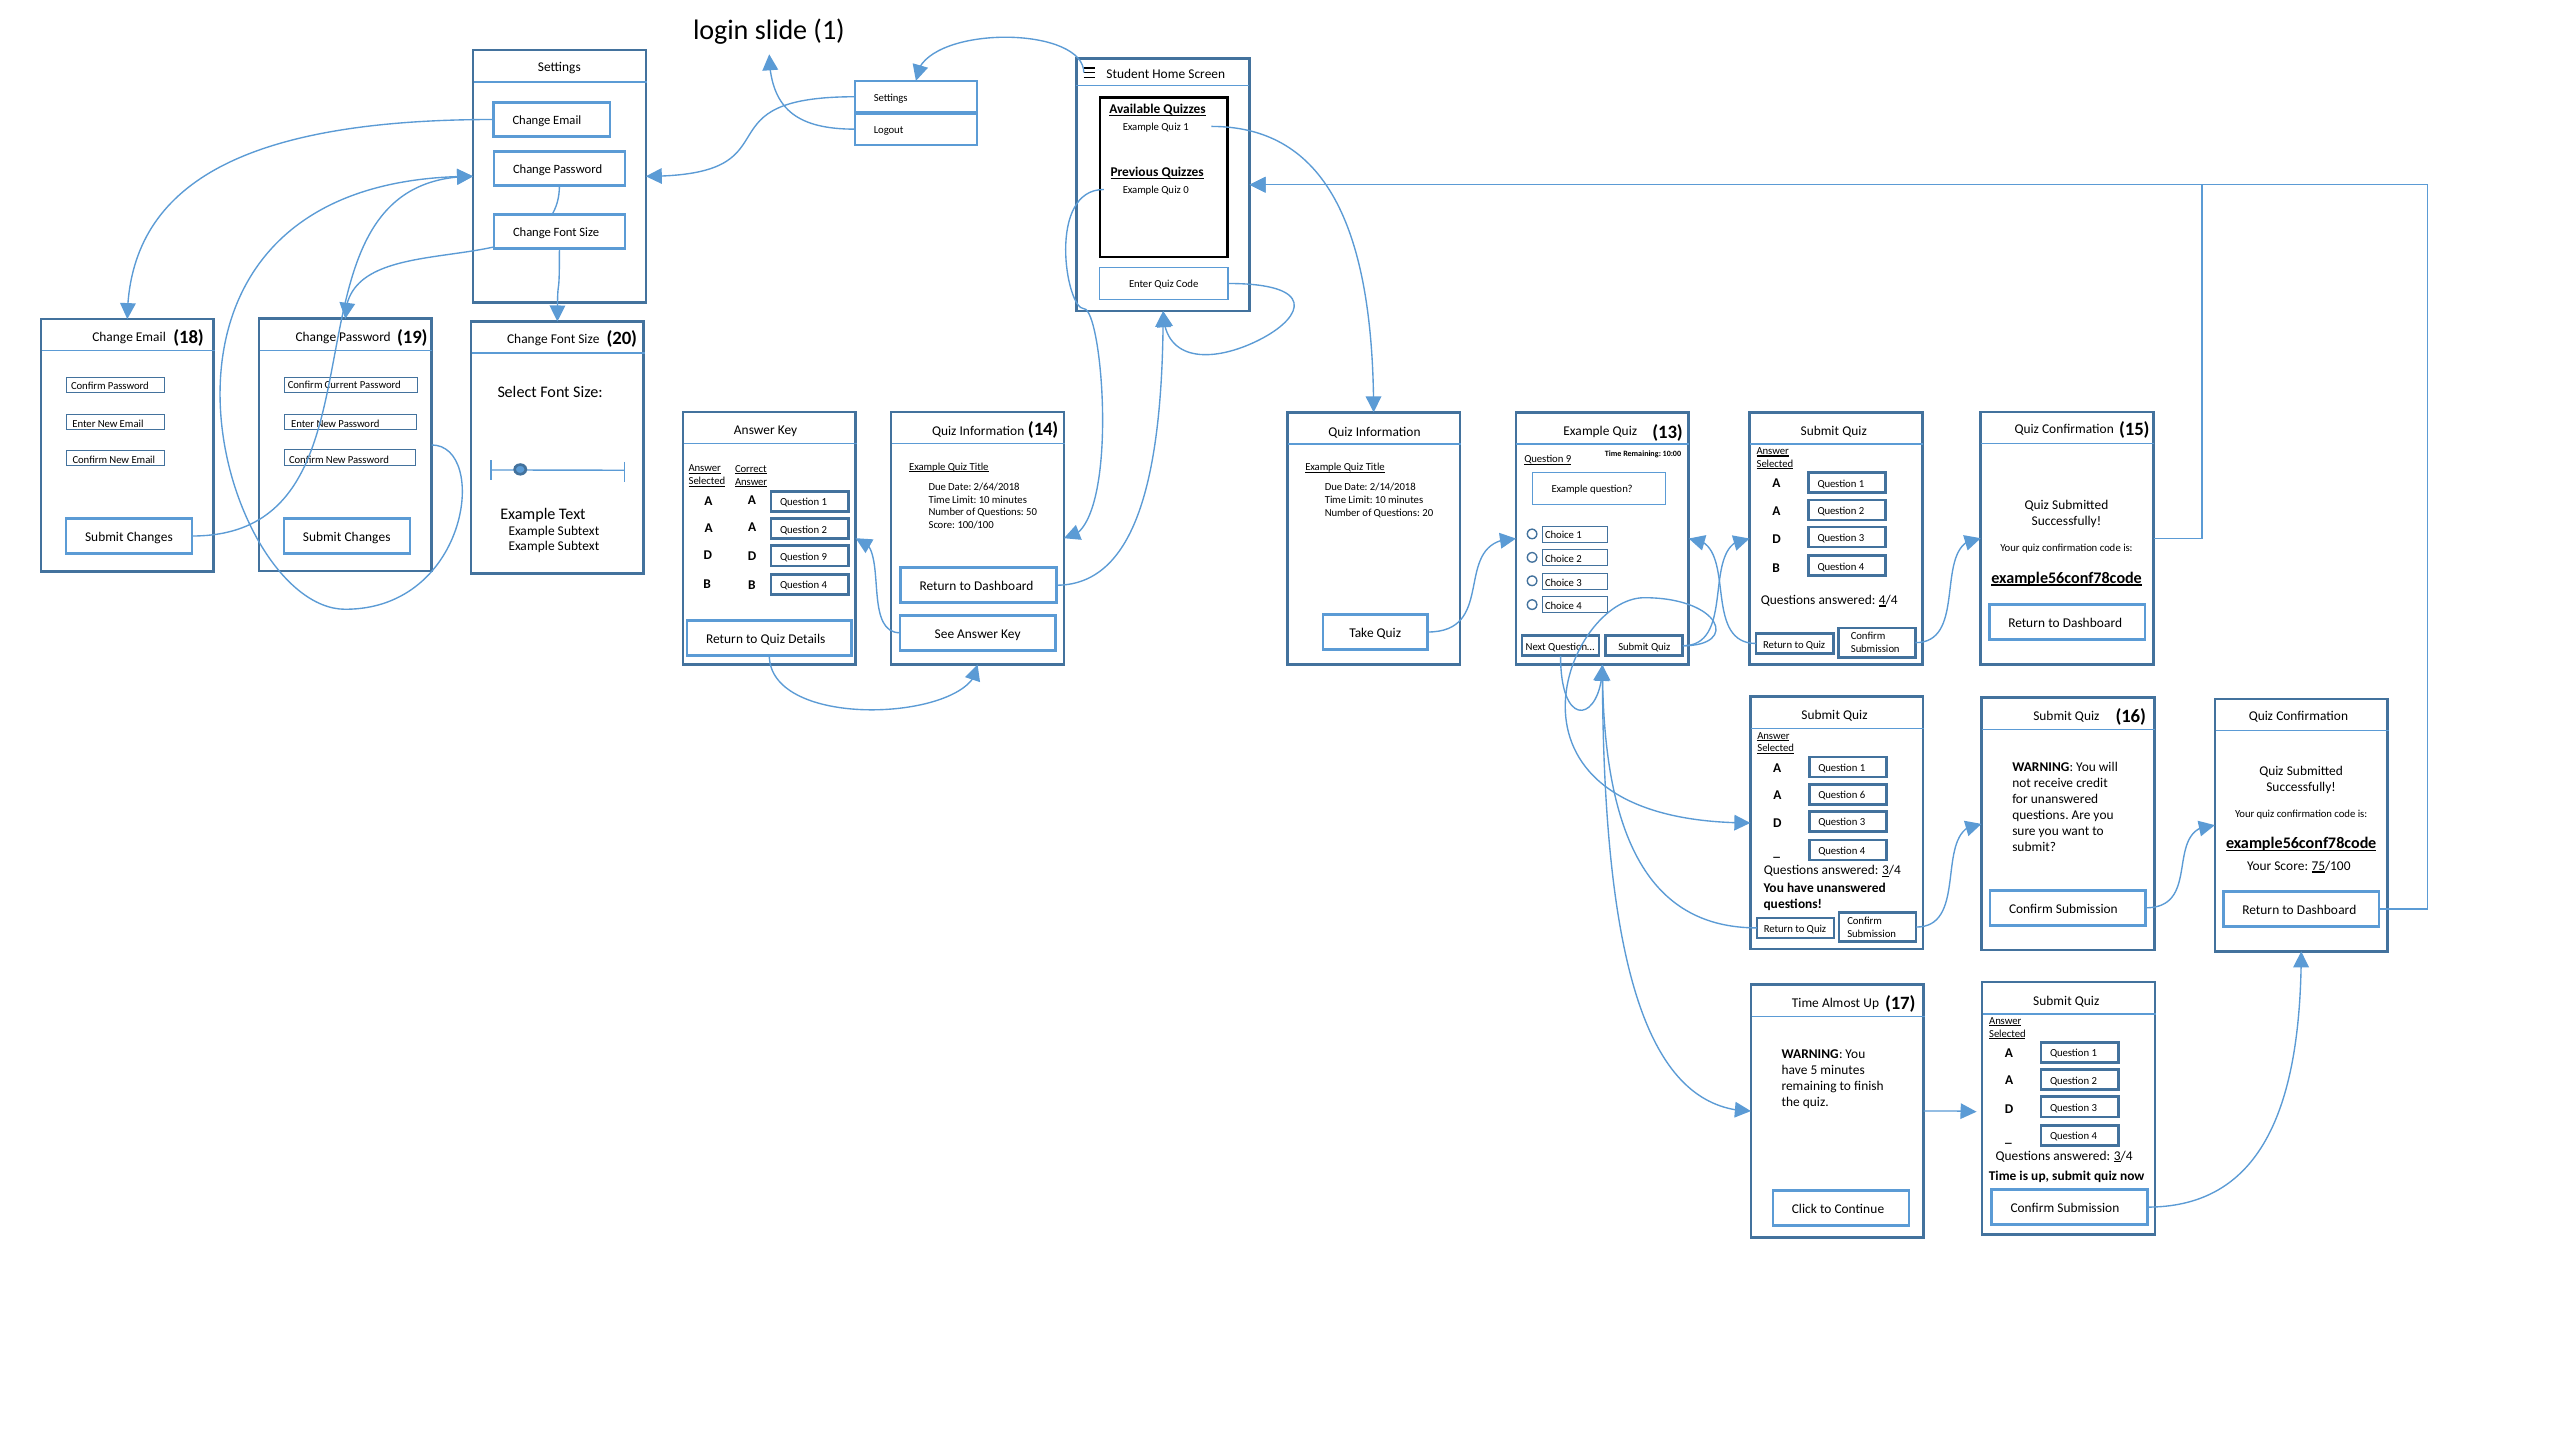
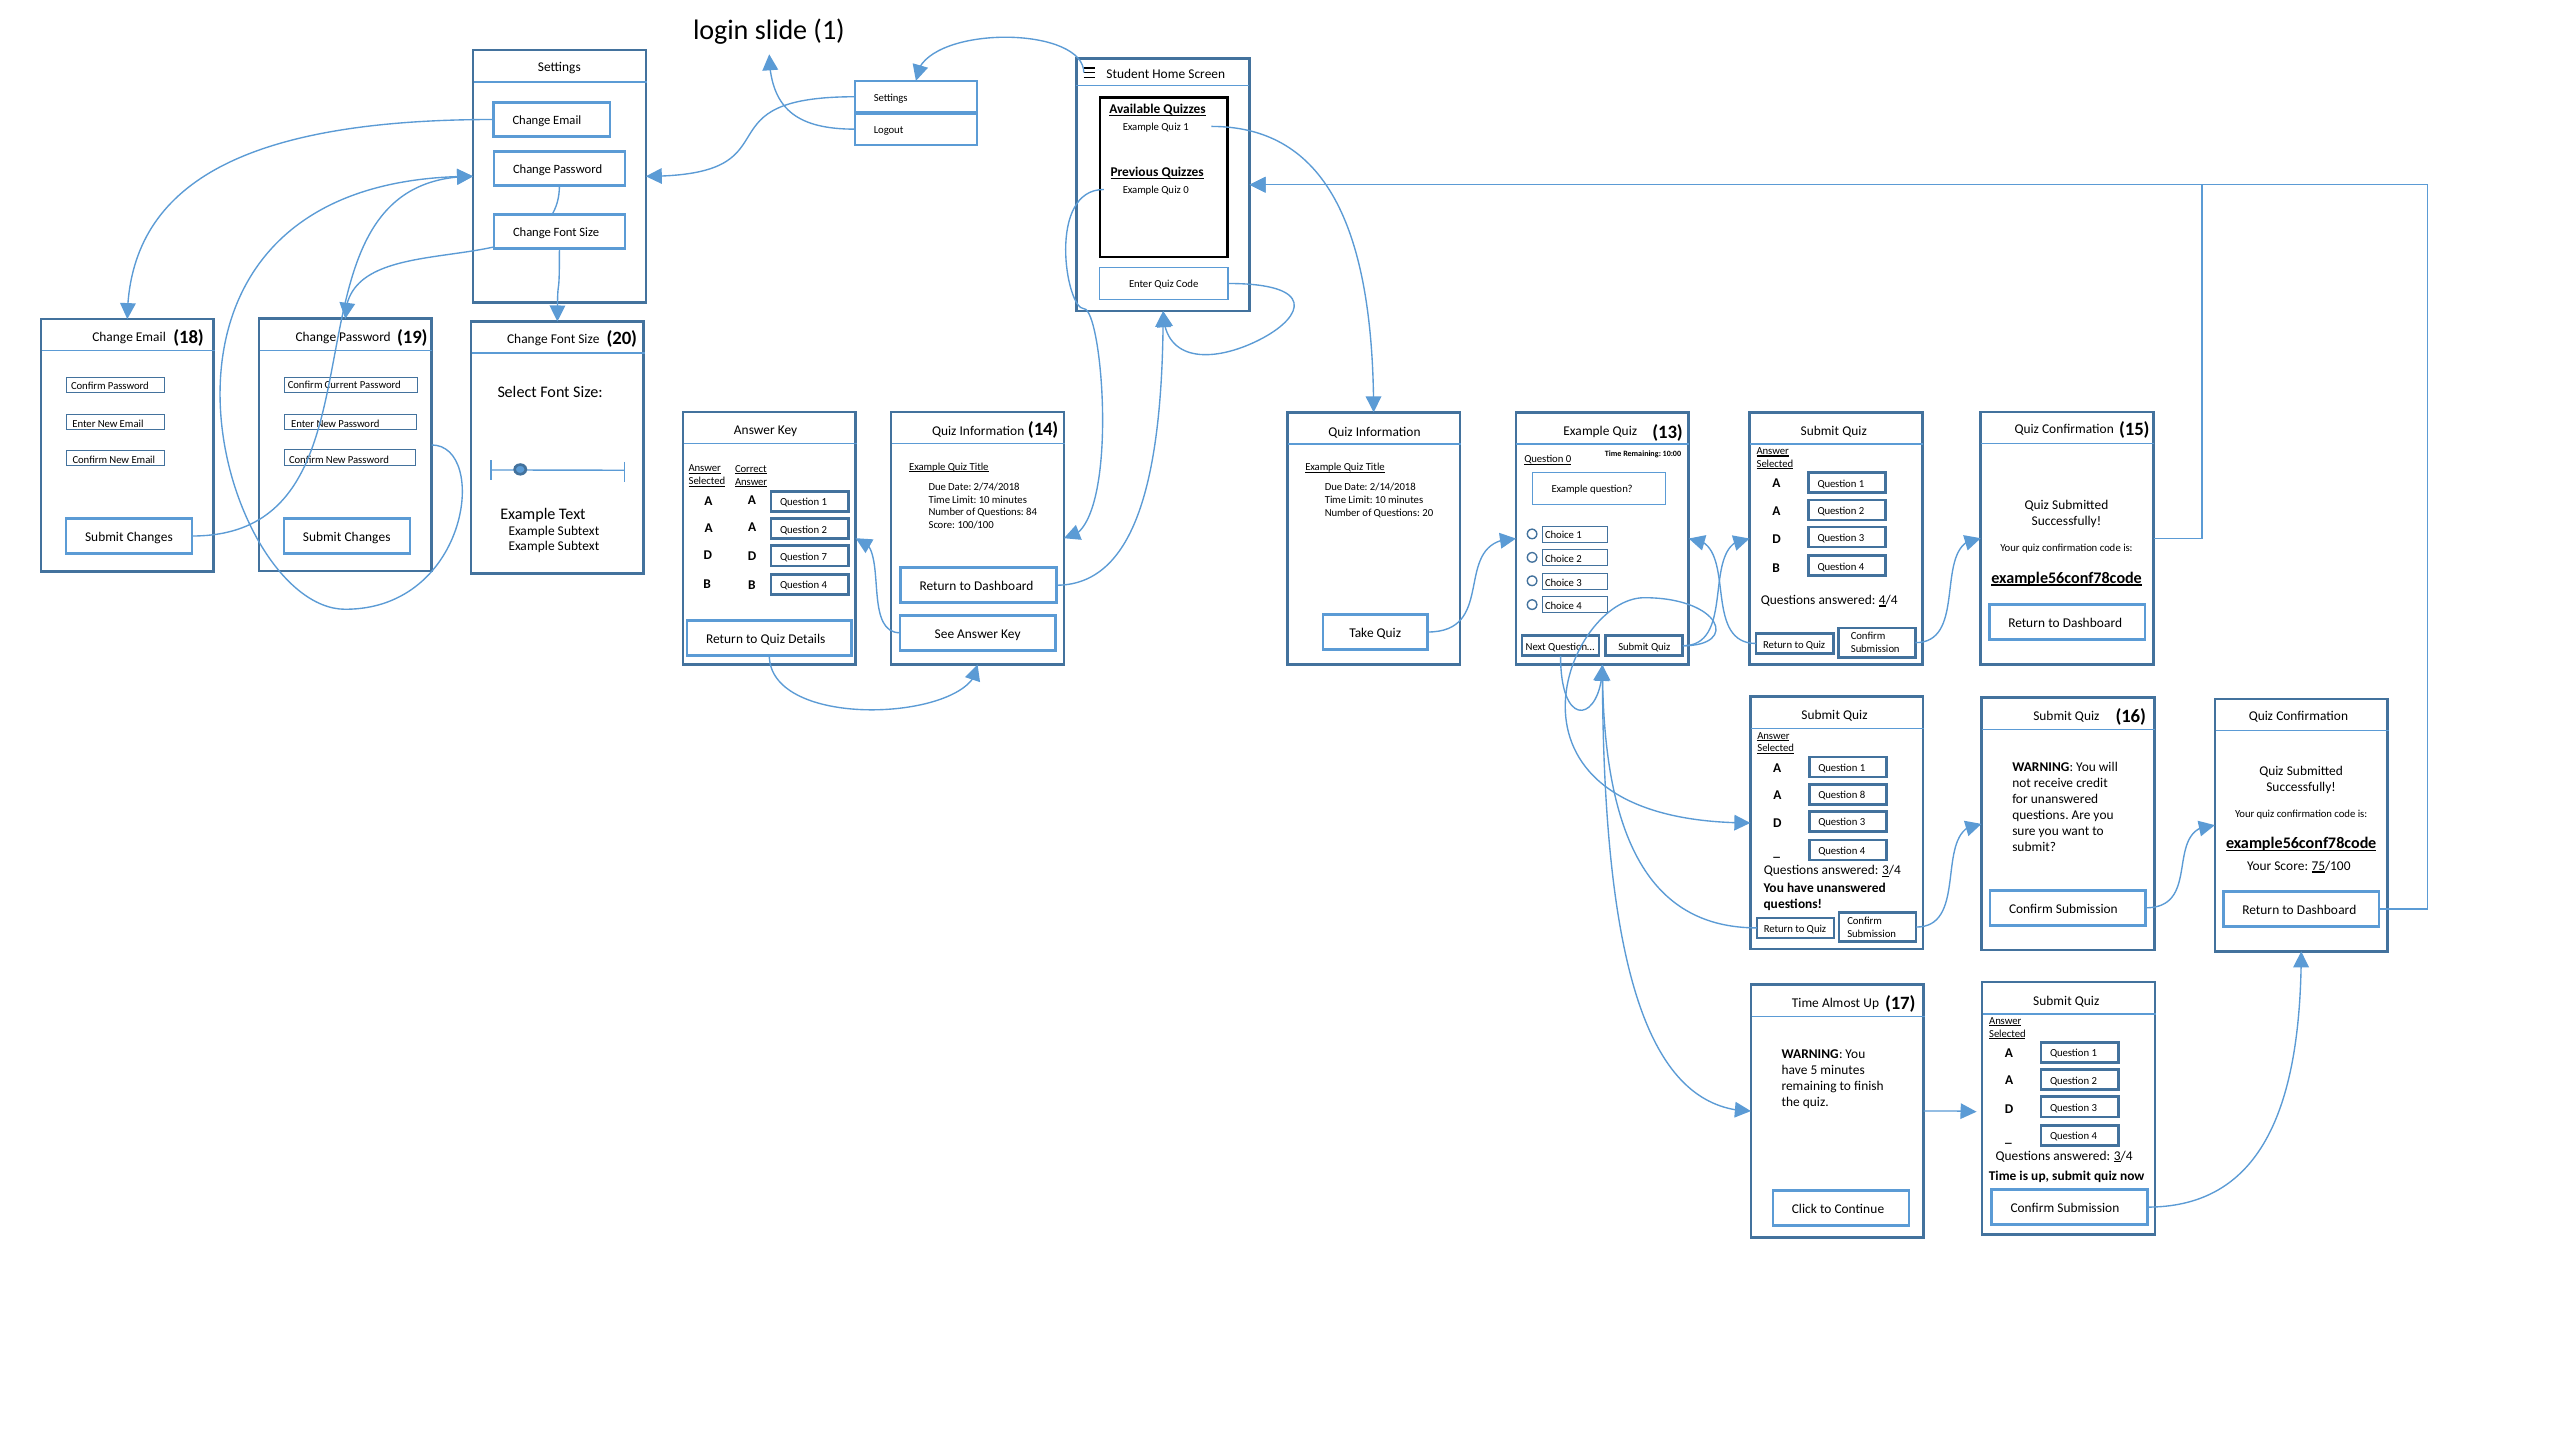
9 at (1569, 459): 9 -> 0
2/64/2018: 2/64/2018 -> 2/74/2018
50: 50 -> 84
9 at (824, 557): 9 -> 7
6: 6 -> 8
